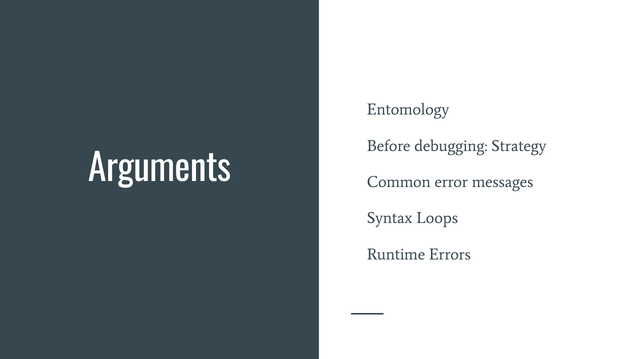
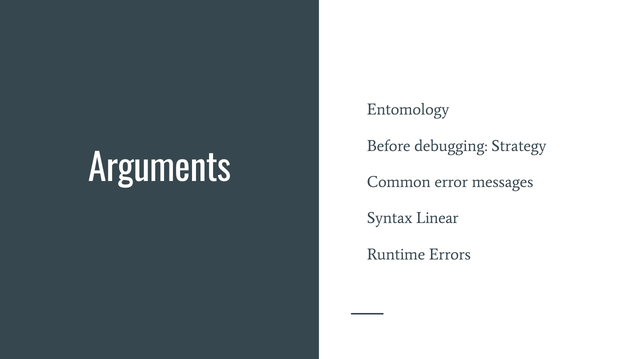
Loops: Loops -> Linear
